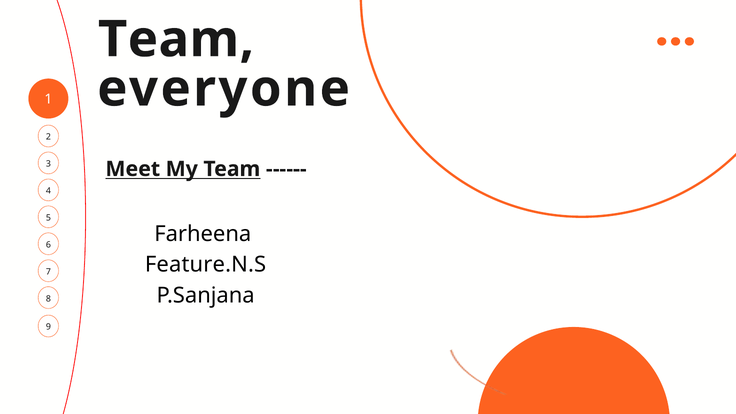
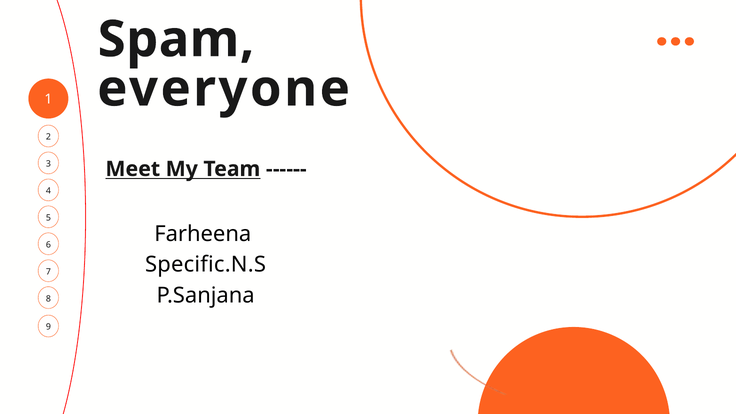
Team at (176, 39): Team -> Spam
Feature.N.S: Feature.N.S -> Specific.N.S
